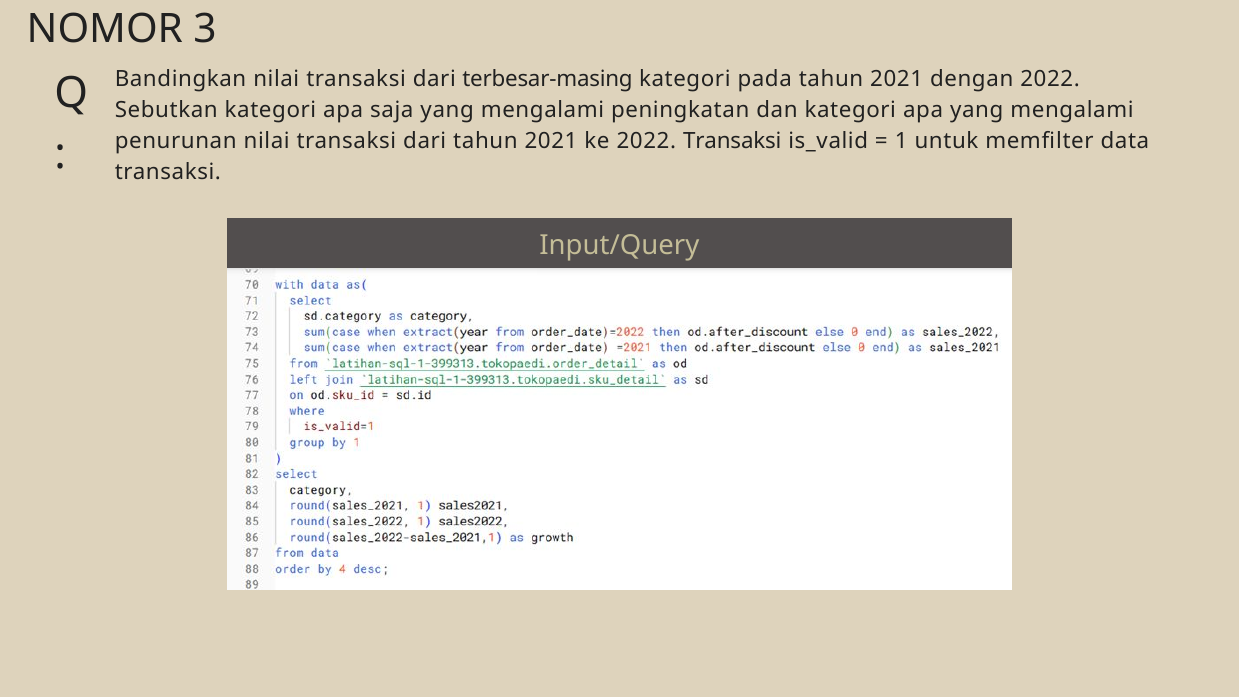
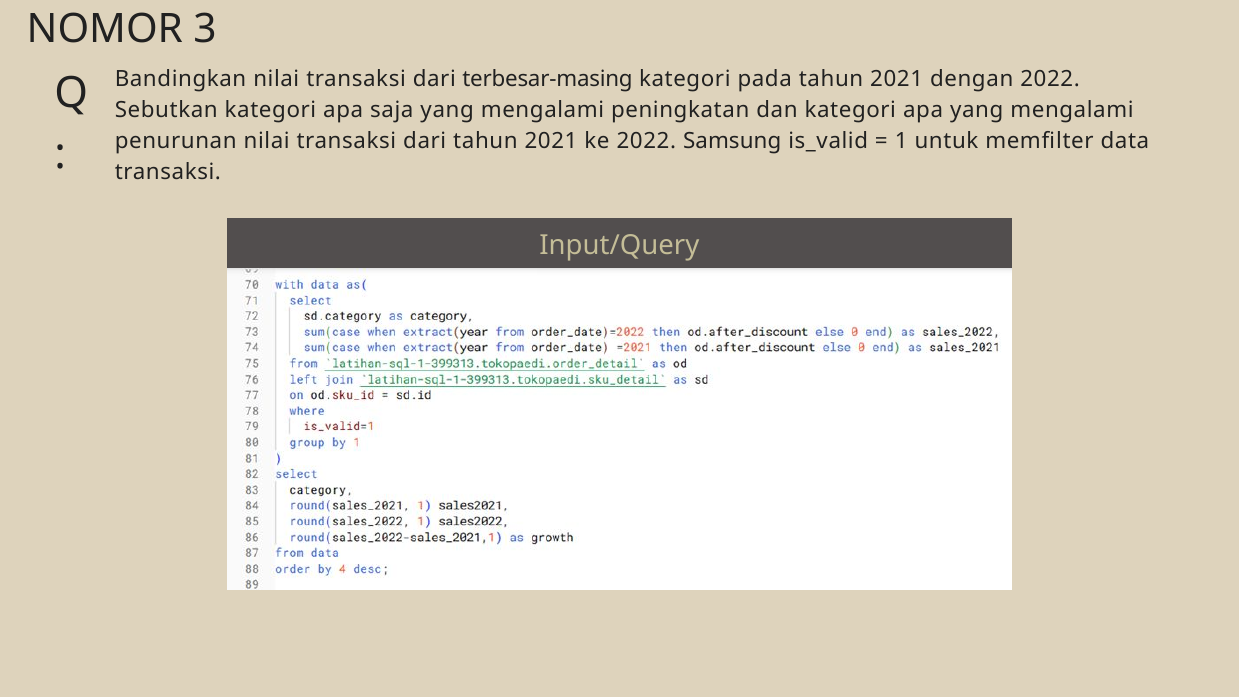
2022 Transaksi: Transaksi -> Samsung
